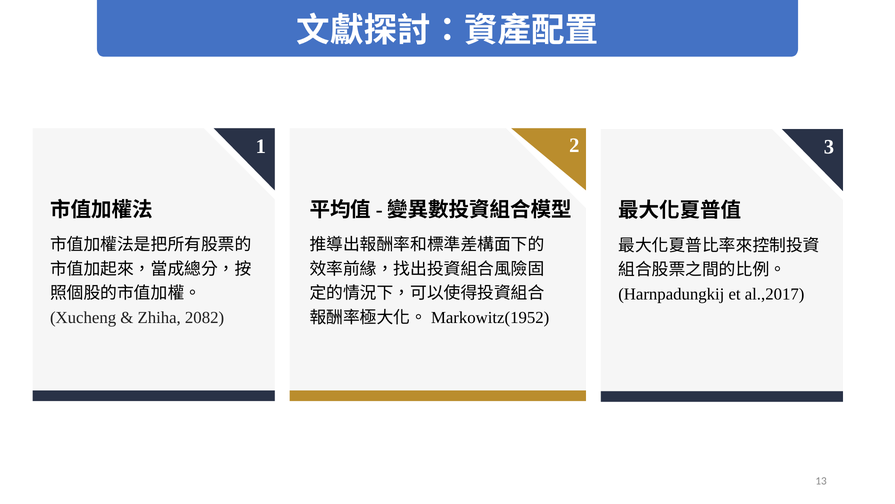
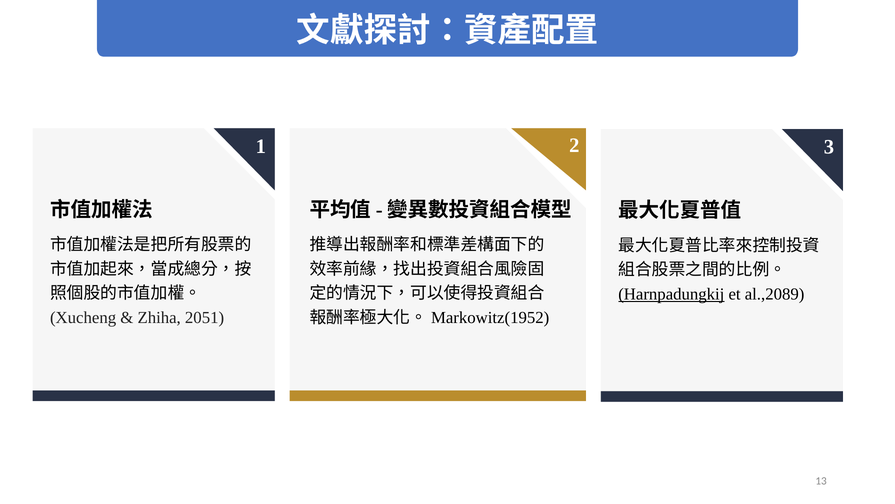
Harnpadungkij underline: none -> present
al.,2017: al.,2017 -> al.,2089
2082: 2082 -> 2051
